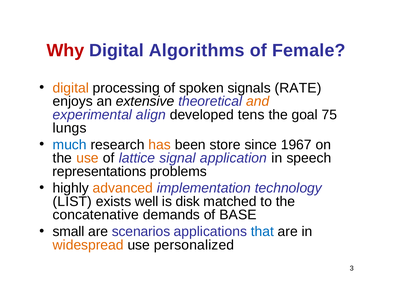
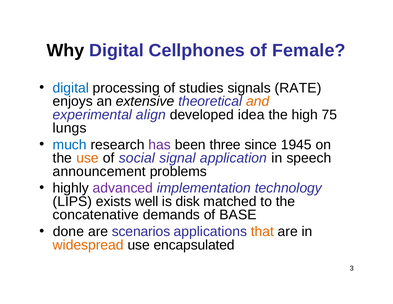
Why colour: red -> black
Algorithms: Algorithms -> Cellphones
digital at (71, 88) colour: orange -> blue
spoken: spoken -> studies
tens: tens -> idea
goal: goal -> high
has colour: orange -> purple
store: store -> three
1967: 1967 -> 1945
lattice: lattice -> social
representations: representations -> announcement
advanced colour: orange -> purple
LIST: LIST -> LIPS
small: small -> done
that colour: blue -> orange
personalized: personalized -> encapsulated
